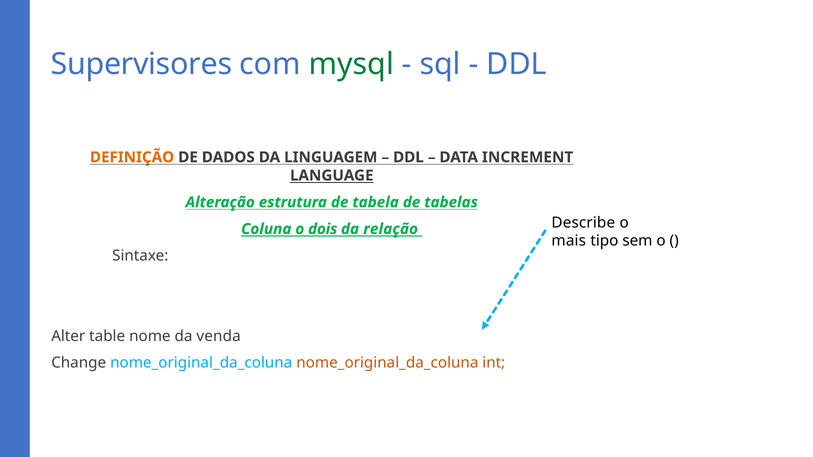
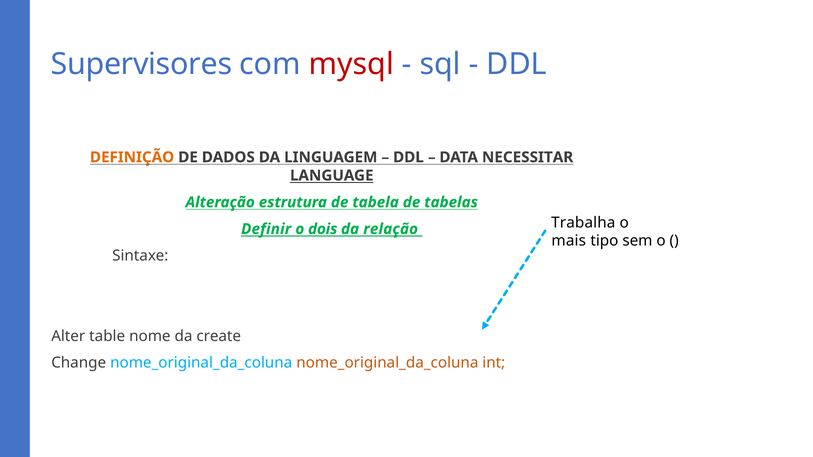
mysql colour: green -> red
INCREMENT: INCREMENT -> NECESSITAR
Describe: Describe -> Trabalha
Coluna: Coluna -> Definir
venda: venda -> create
